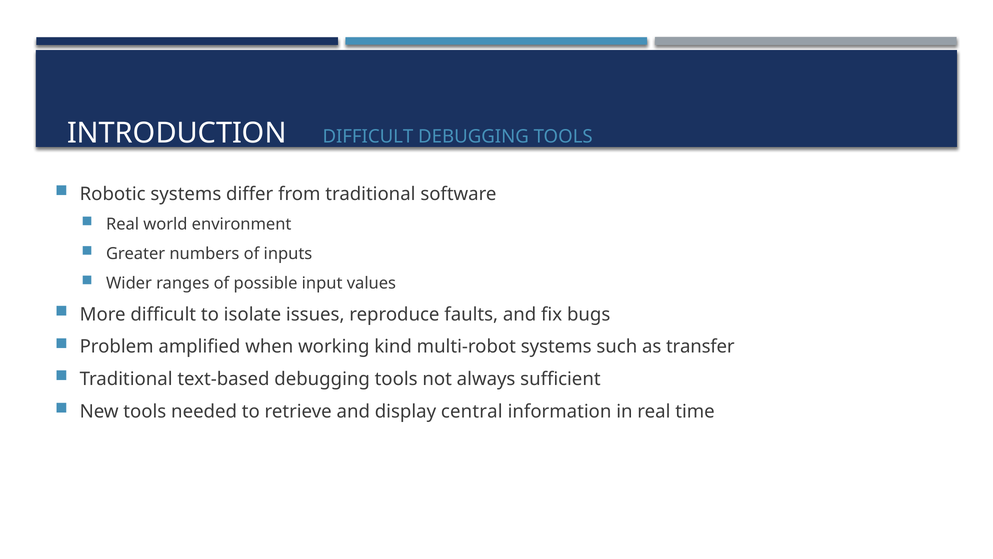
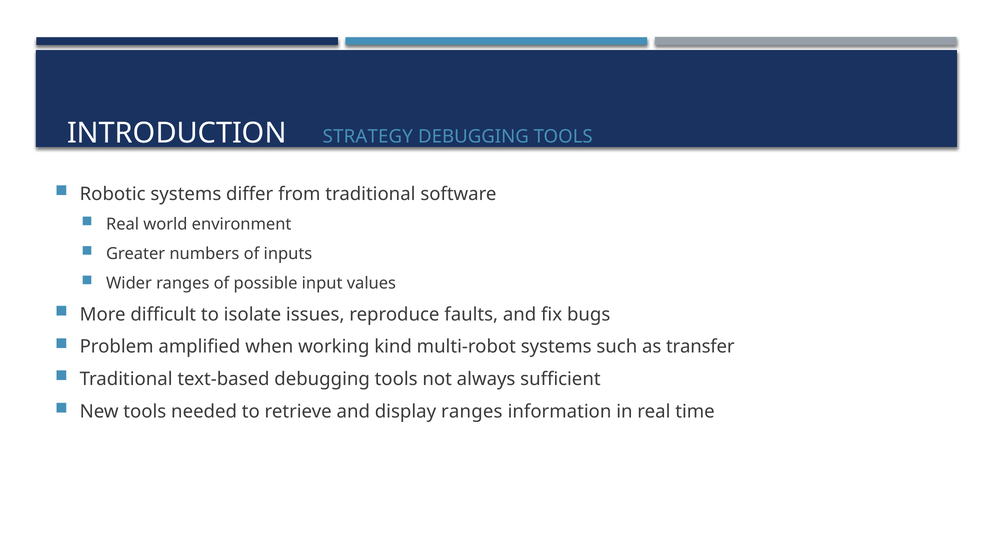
DIFFICULT at (368, 136): DIFFICULT -> STRATEGY
display central: central -> ranges
